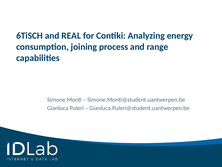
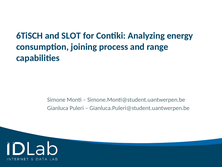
REAL: REAL -> SLOT
